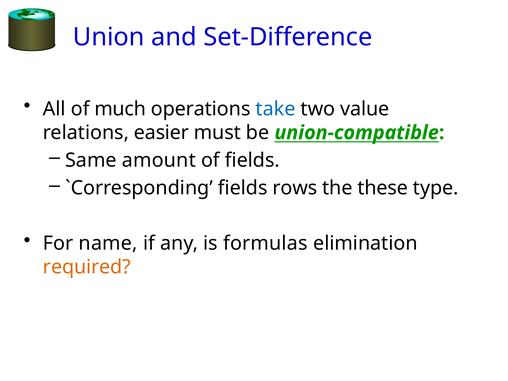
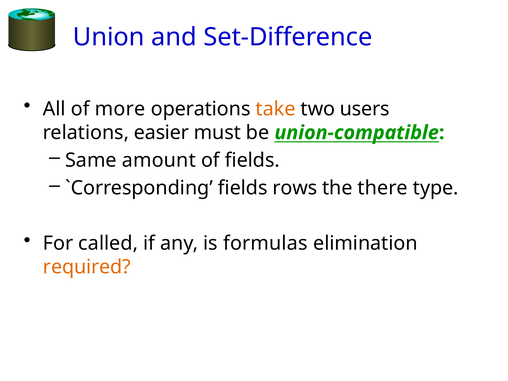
much: much -> more
take colour: blue -> orange
value: value -> users
these: these -> there
name: name -> called
